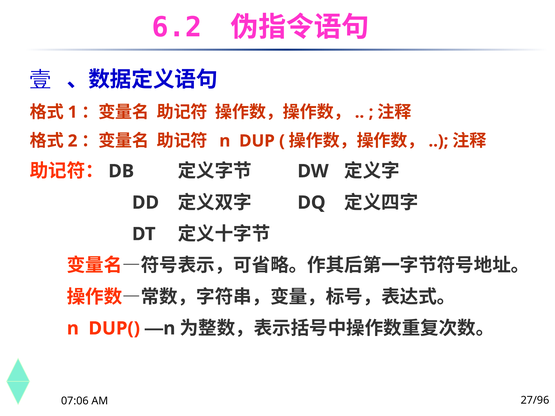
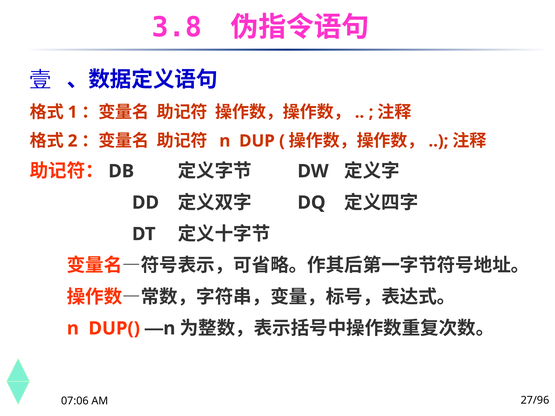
6.2: 6.2 -> 3.8
